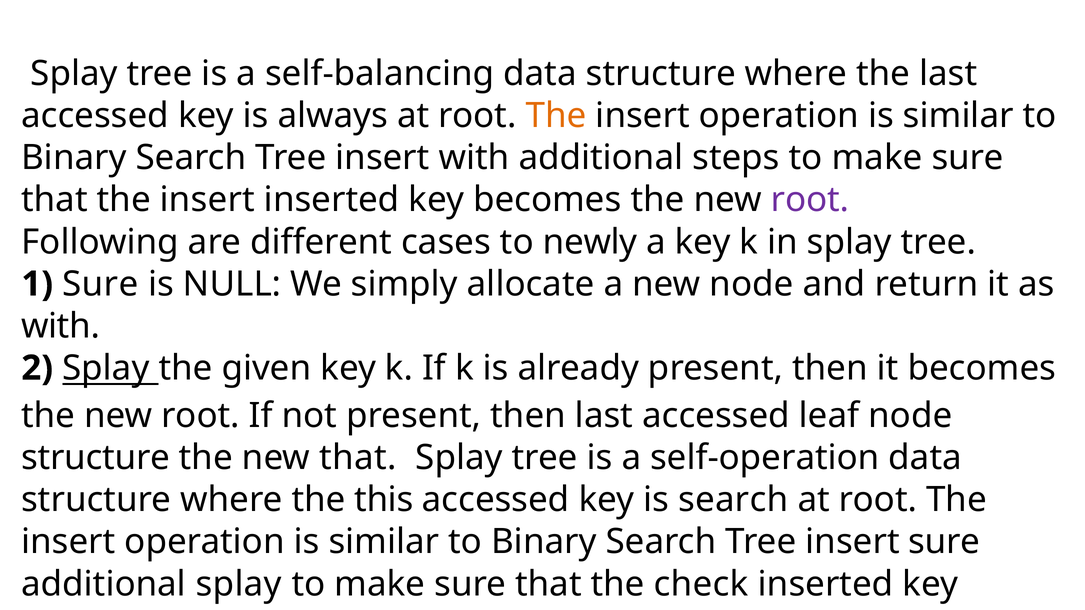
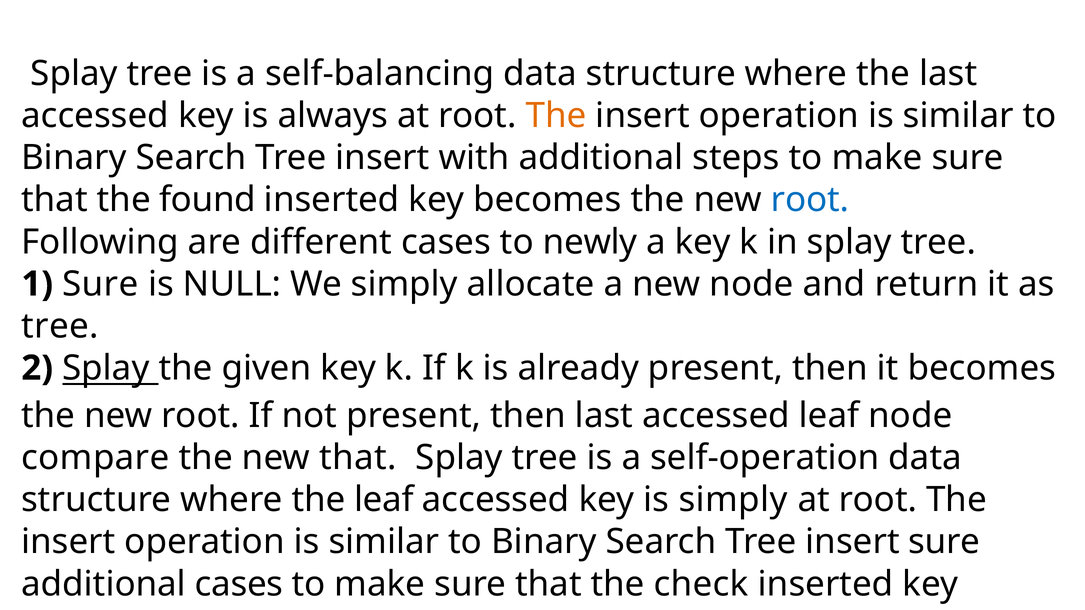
that the insert: insert -> found
root at (810, 200) colour: purple -> blue
with at (61, 326): with -> tree
structure at (96, 458): structure -> compare
the this: this -> leaf
is search: search -> simply
additional splay: splay -> cases
